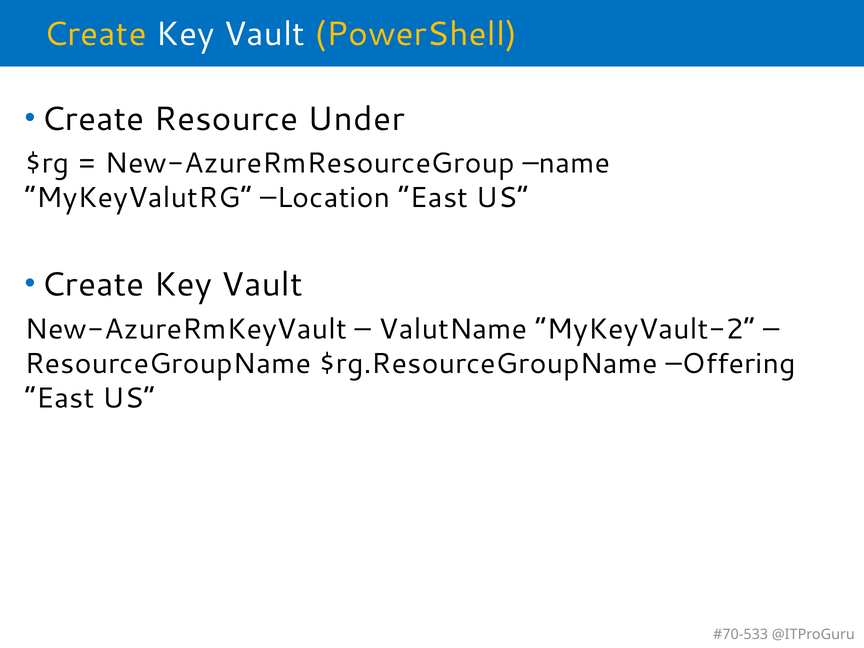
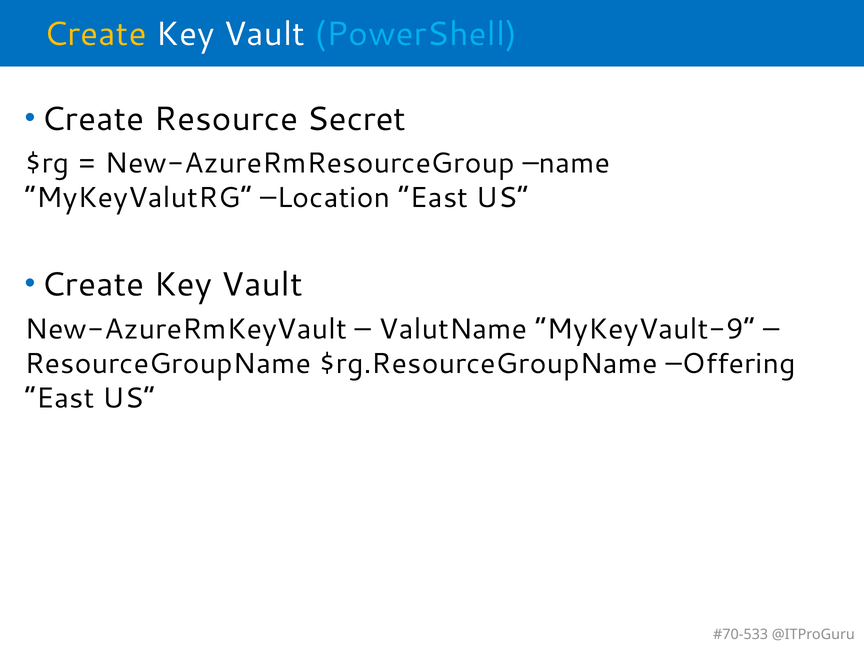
PowerShell colour: yellow -> light blue
Under: Under -> Secret
MyKeyVault-2: MyKeyVault-2 -> MyKeyVault-9
